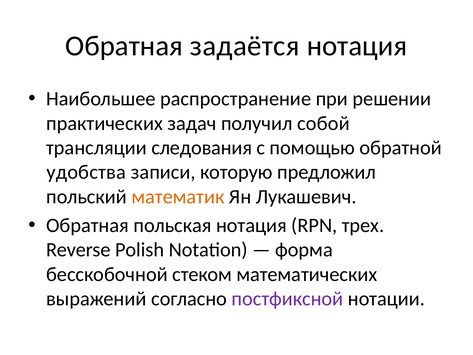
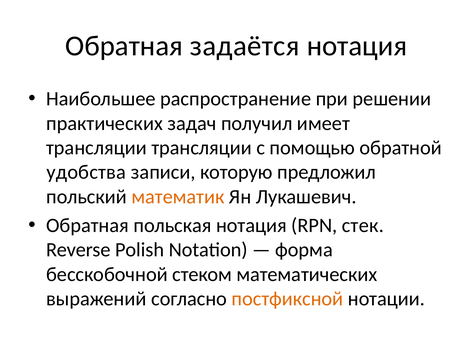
собой: собой -> имеет
тpансляции следования: следования -> тpансляции
трех: трех -> стек
постфиксной colour: purple -> orange
